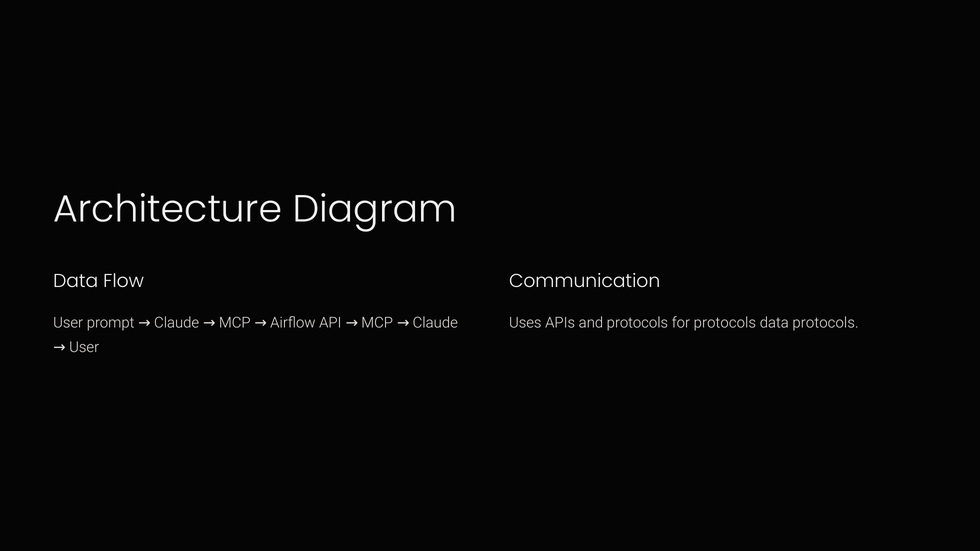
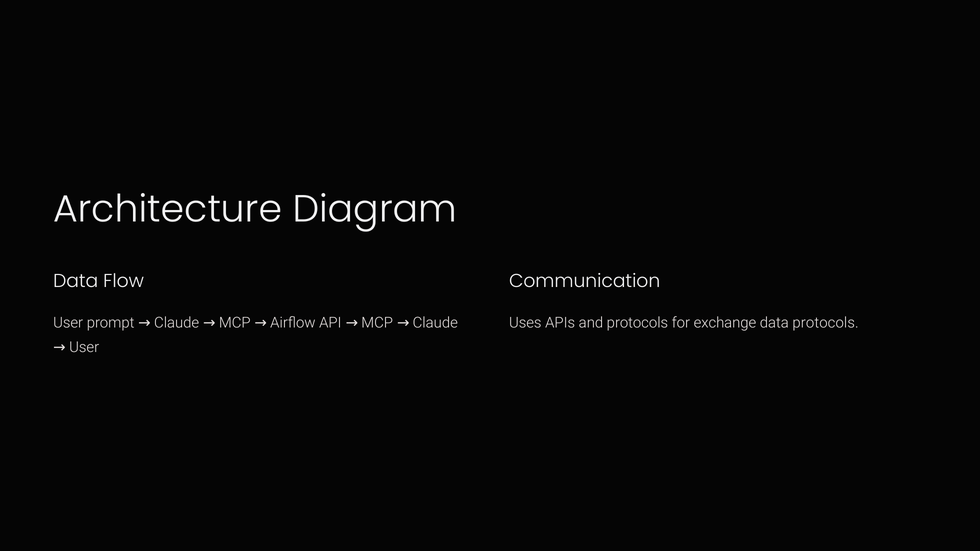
for protocols: protocols -> exchange
